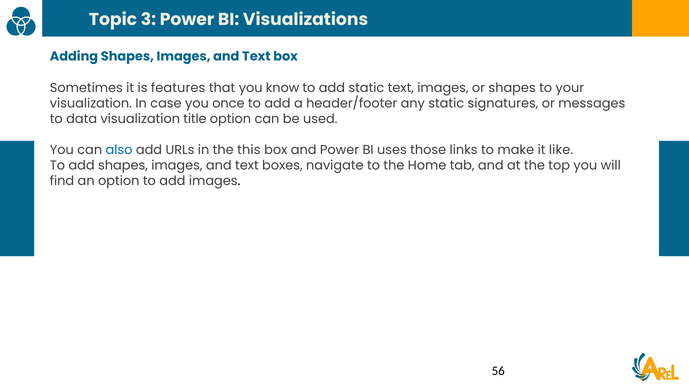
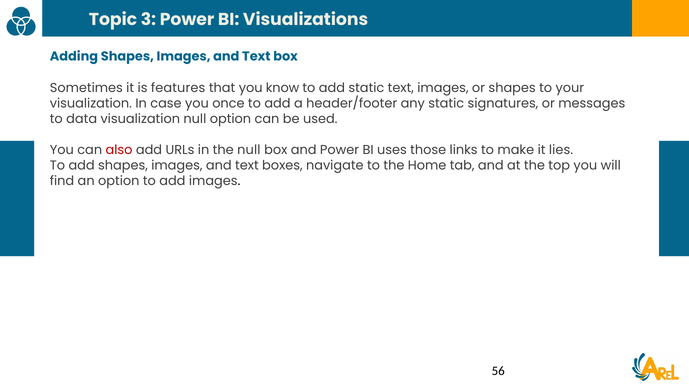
visualization title: title -> null
also colour: blue -> red
the this: this -> null
like: like -> lies
